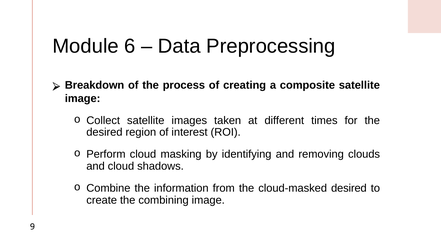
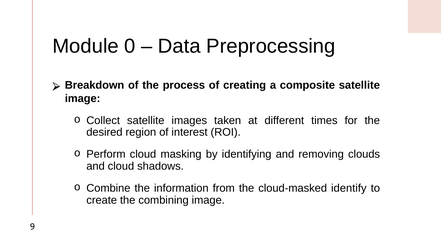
6: 6 -> 0
cloud-masked desired: desired -> identify
